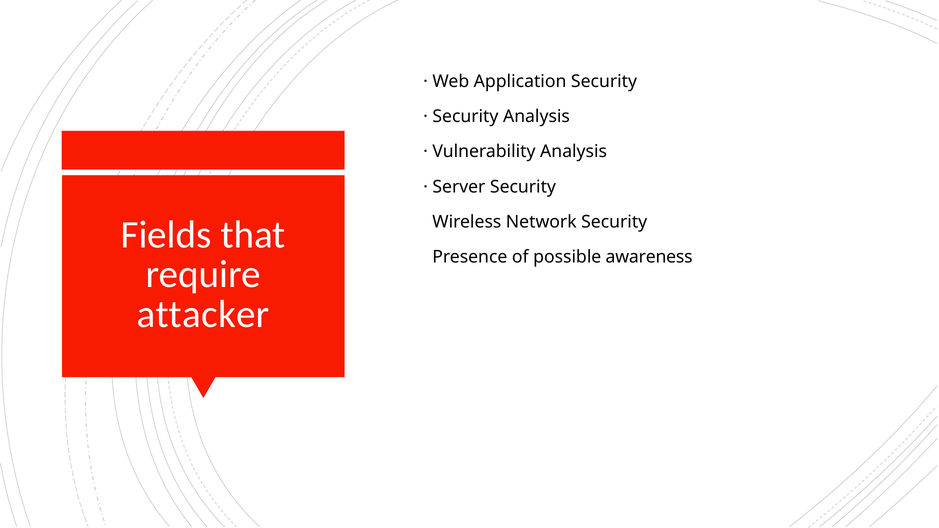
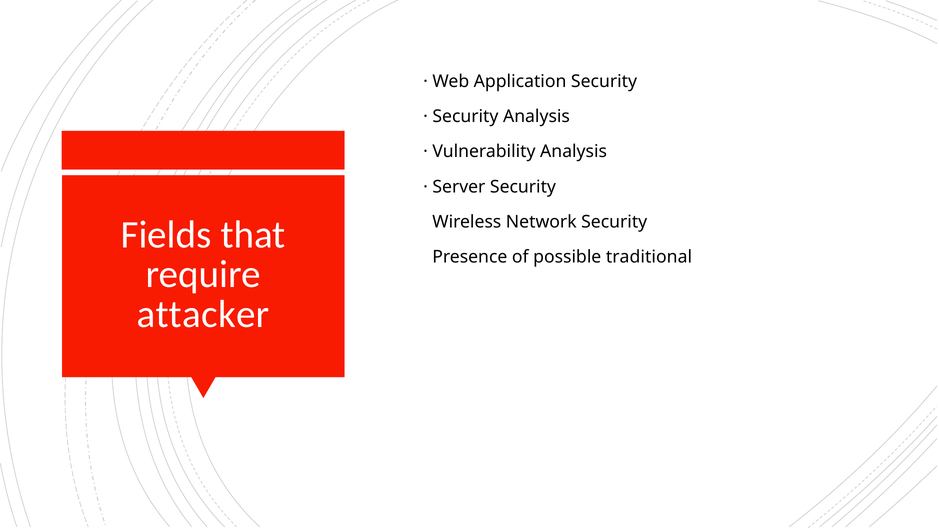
awareness: awareness -> traditional
